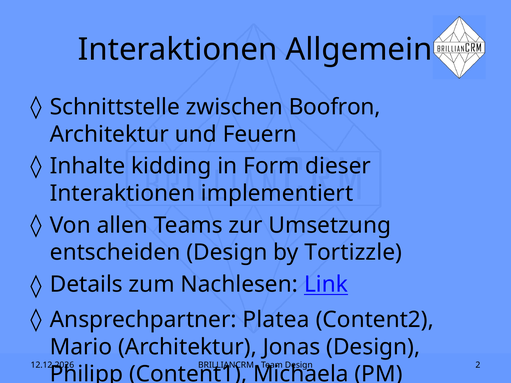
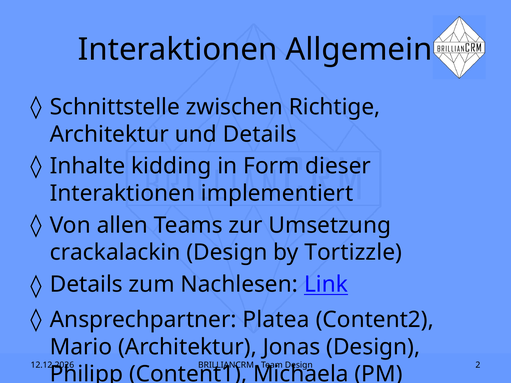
Boofron: Boofron -> Richtige
und Feuern: Feuern -> Details
entscheiden: entscheiden -> crackalackin
